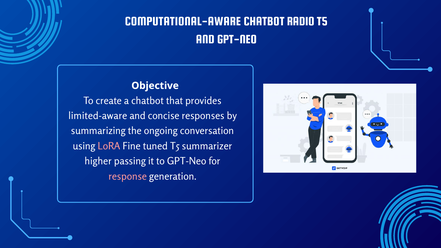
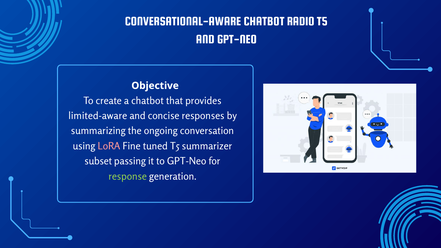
COMPUTATIONAL-AWARE: COMPUTATIONAL-AWARE -> CONVERSATIONAL-AWARE
higher: higher -> subset
response colour: pink -> light green
